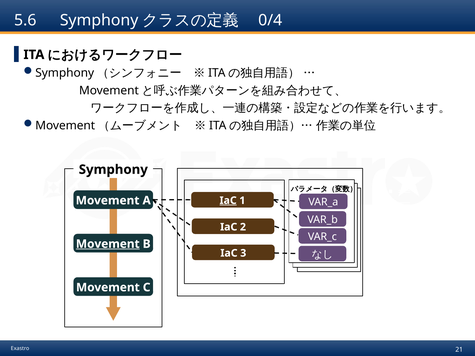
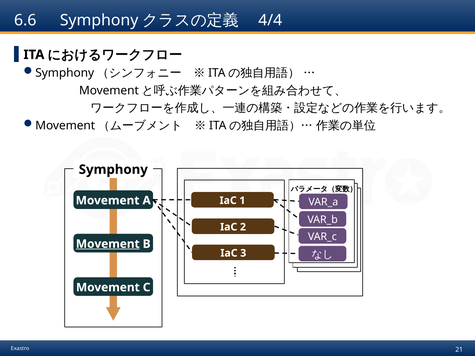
5.6: 5.6 -> 6.6
0/4: 0/4 -> 4/4
IaC at (228, 201) underline: present -> none
